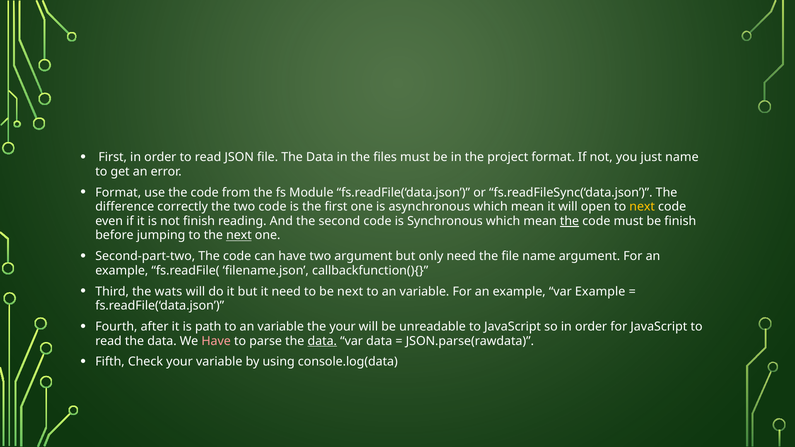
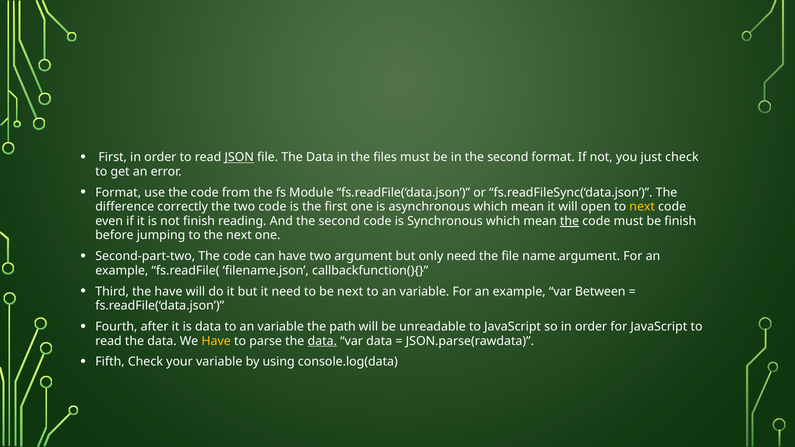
JSON underline: none -> present
in the project: project -> second
just name: name -> check
next at (239, 235) underline: present -> none
the wats: wats -> have
var Example: Example -> Between
is path: path -> data
the your: your -> path
Have at (216, 341) colour: pink -> yellow
